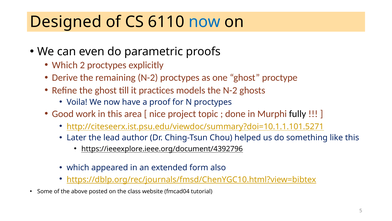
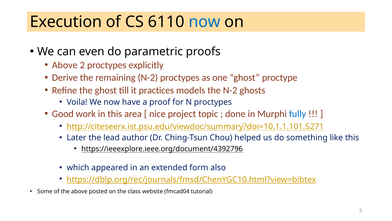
Designed: Designed -> Execution
Which at (65, 65): Which -> Above
fully colour: black -> blue
